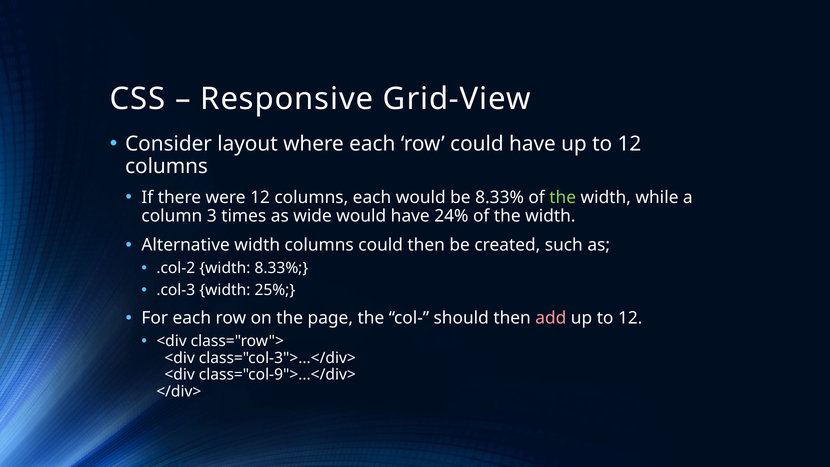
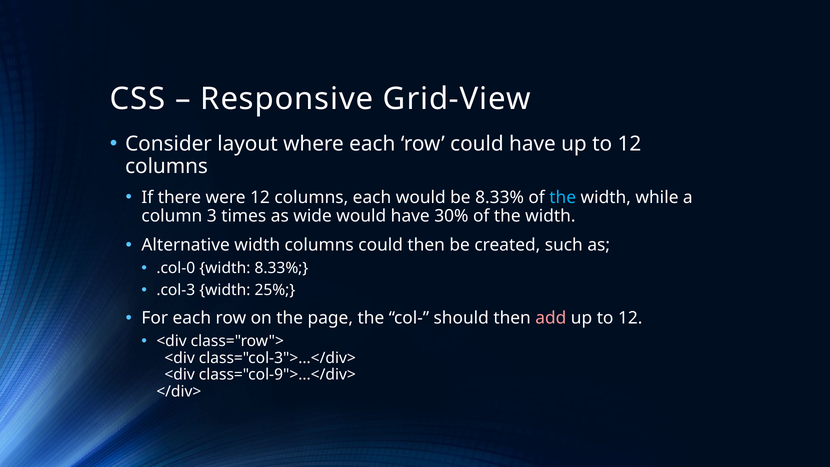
the at (563, 197) colour: light green -> light blue
24%: 24% -> 30%
.col-2: .col-2 -> .col-0
